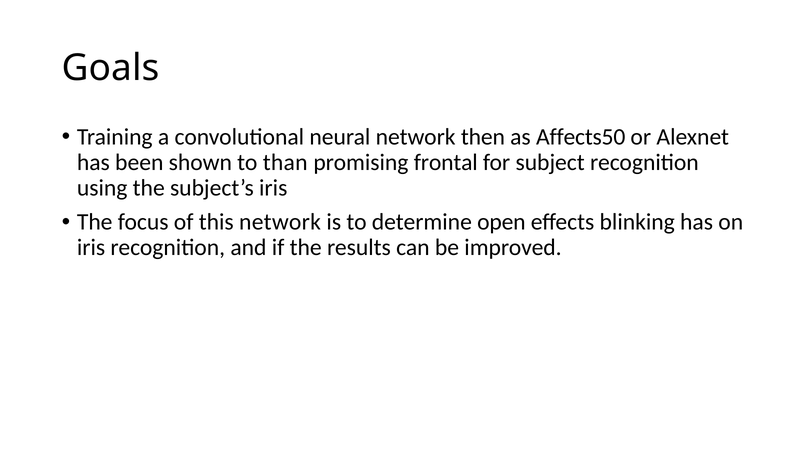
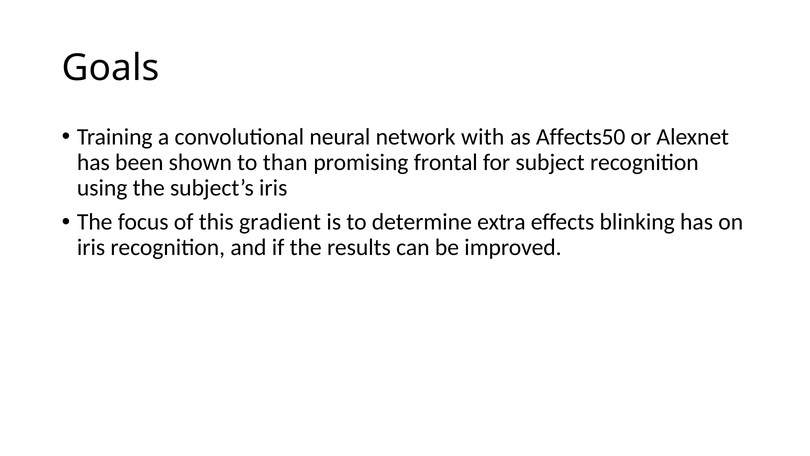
then: then -> with
this network: network -> gradient
open: open -> extra
